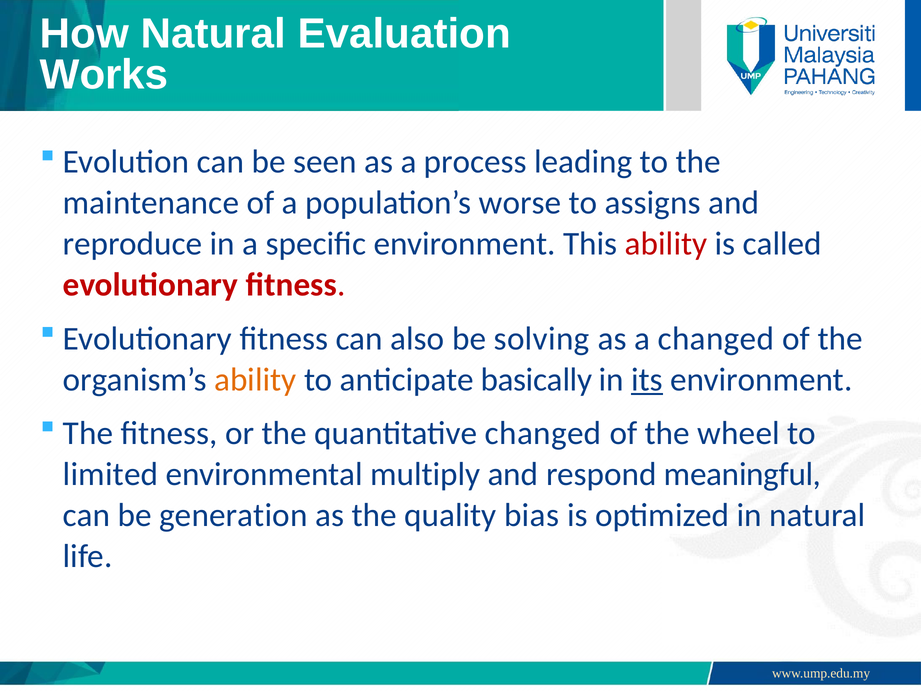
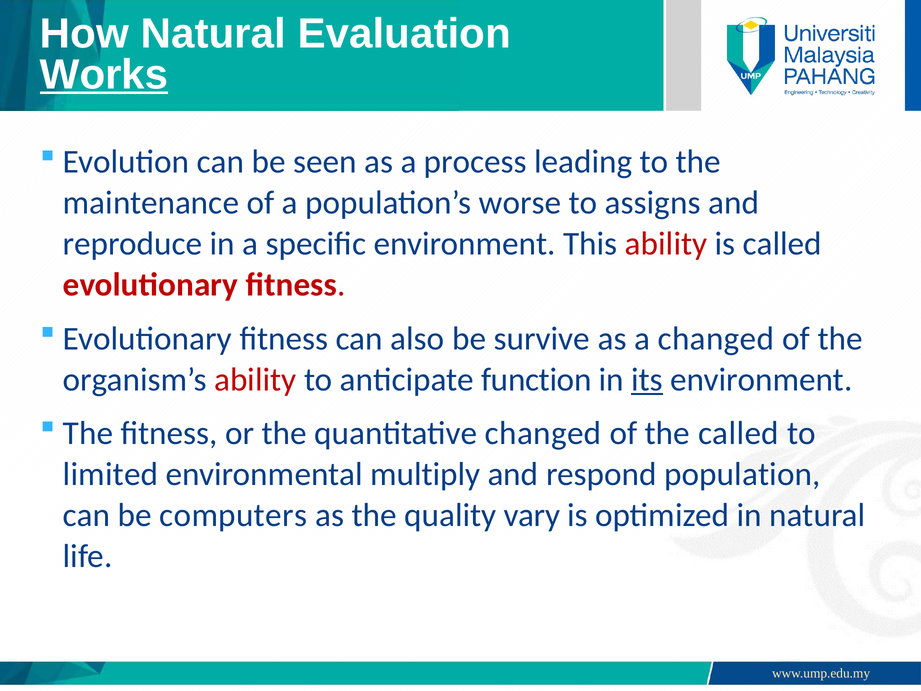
Works underline: none -> present
solving: solving -> survive
ability at (255, 379) colour: orange -> red
basically: basically -> function
the wheel: wheel -> called
meaningful: meaningful -> population
generation: generation -> computers
bias: bias -> vary
